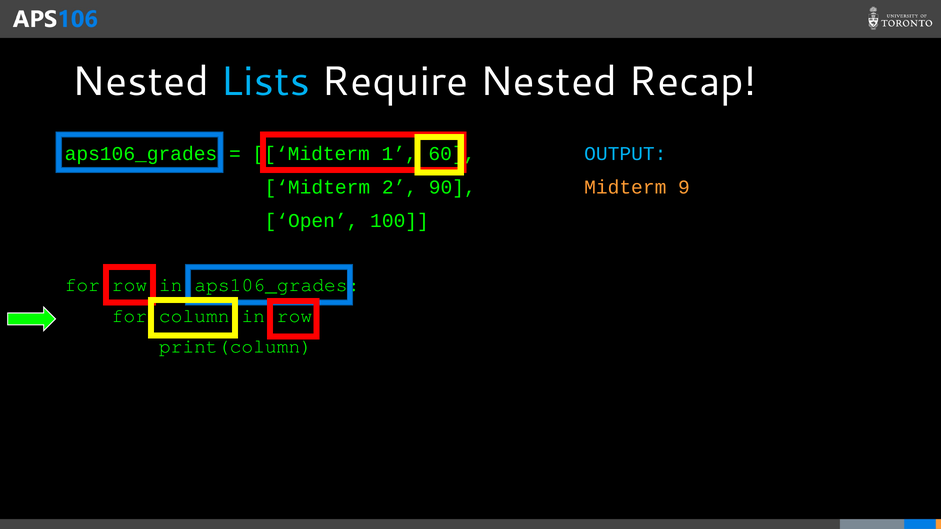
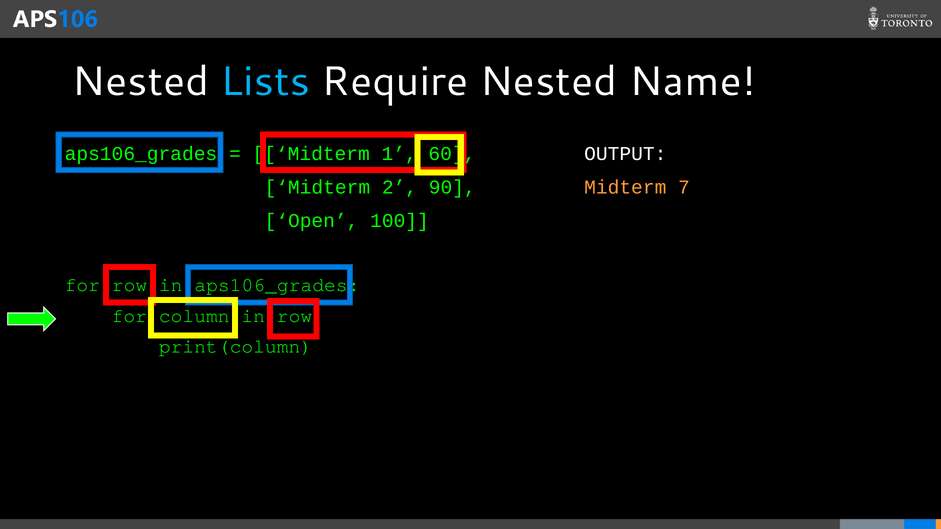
Recap: Recap -> Name
OUTPUT colour: light blue -> white
9: 9 -> 7
